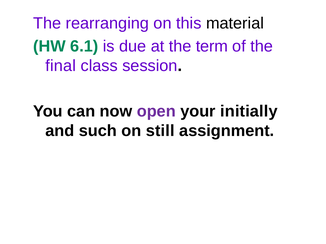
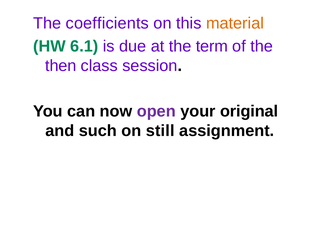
rearranging: rearranging -> coefficients
material colour: black -> orange
final: final -> then
initially: initially -> original
